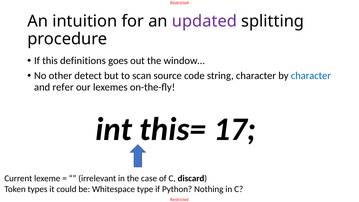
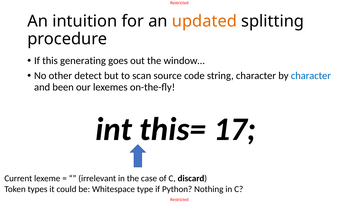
updated colour: purple -> orange
definitions: definitions -> generating
refer: refer -> been
